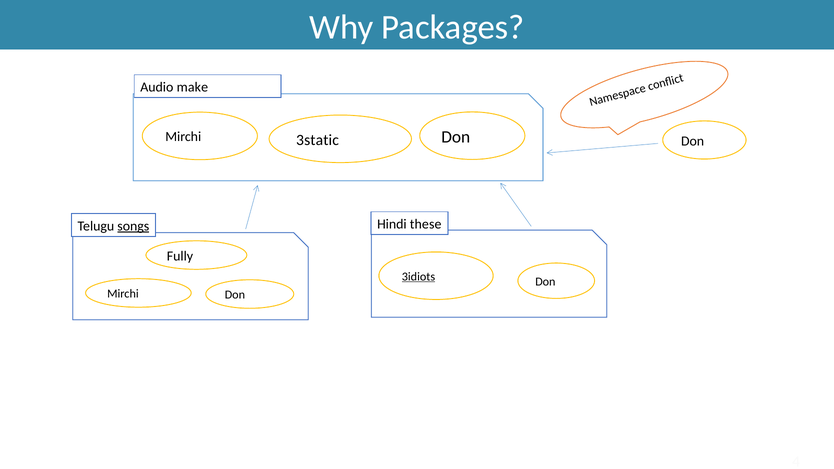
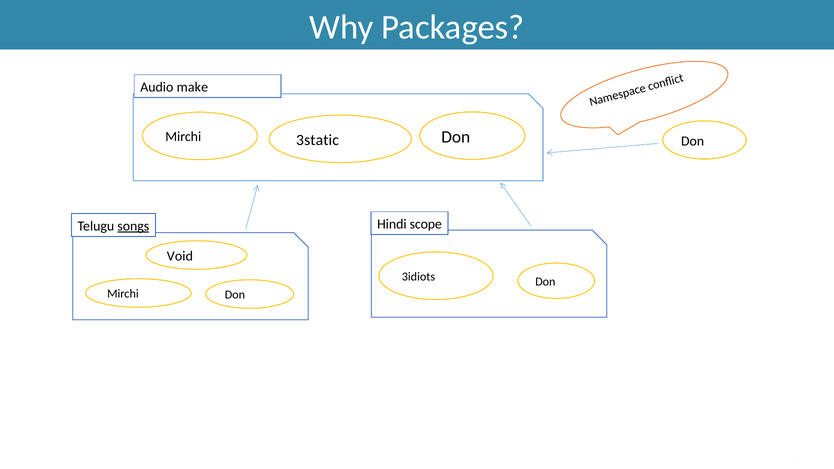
these: these -> scope
Fully: Fully -> Void
3idiots underline: present -> none
